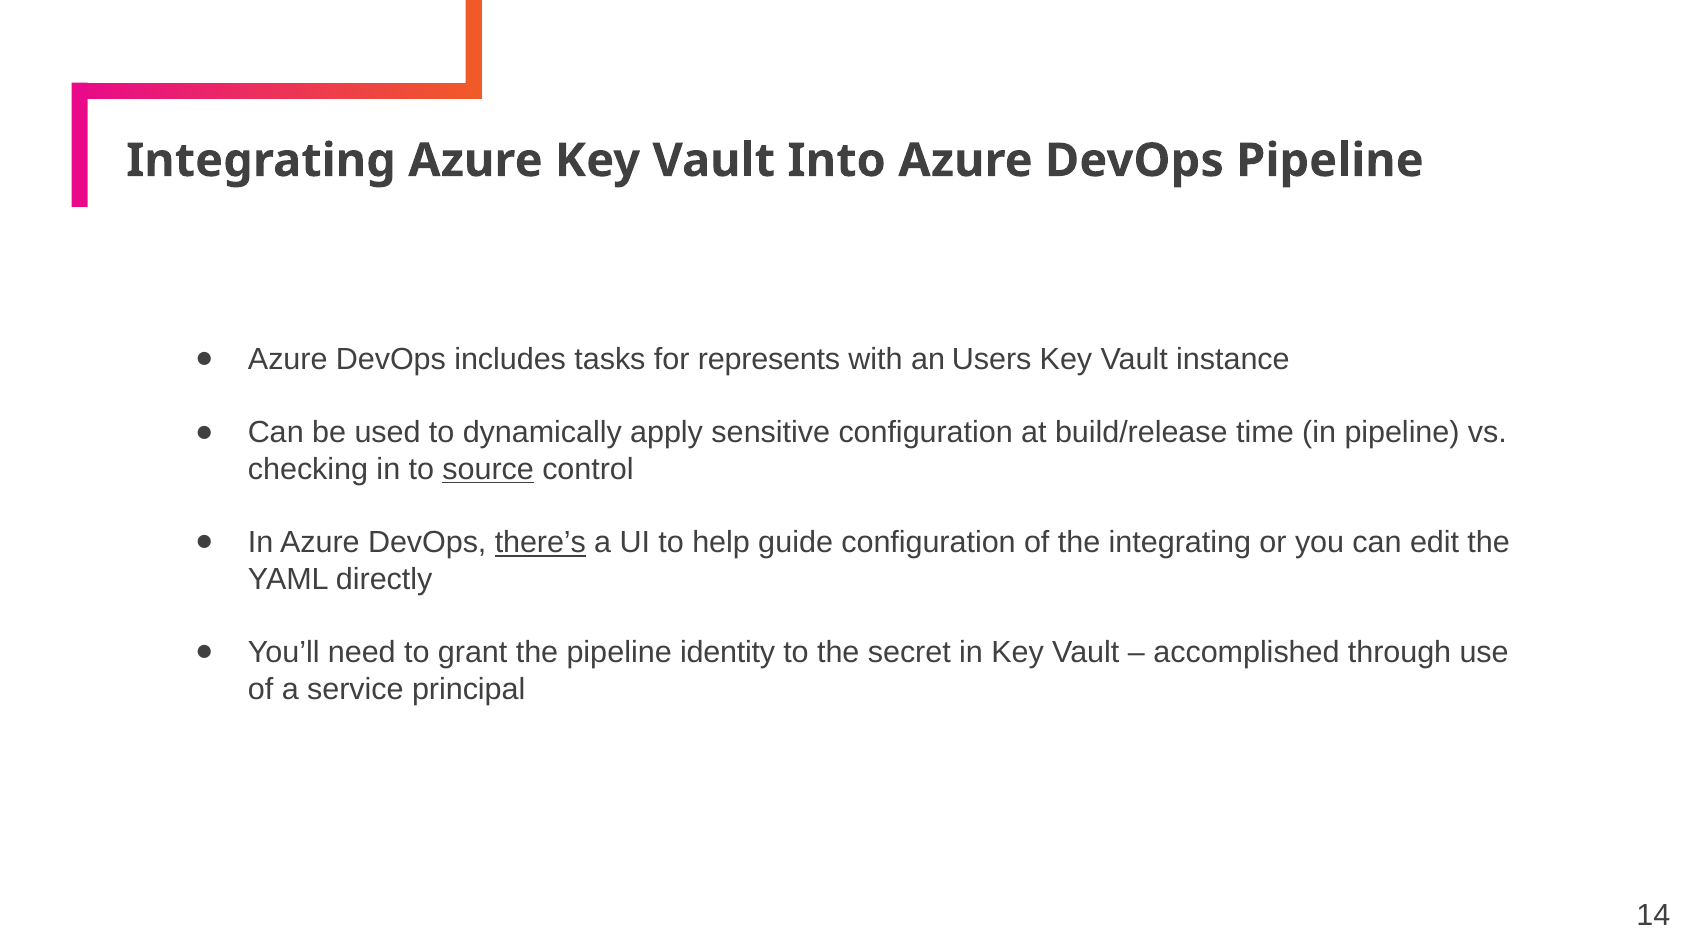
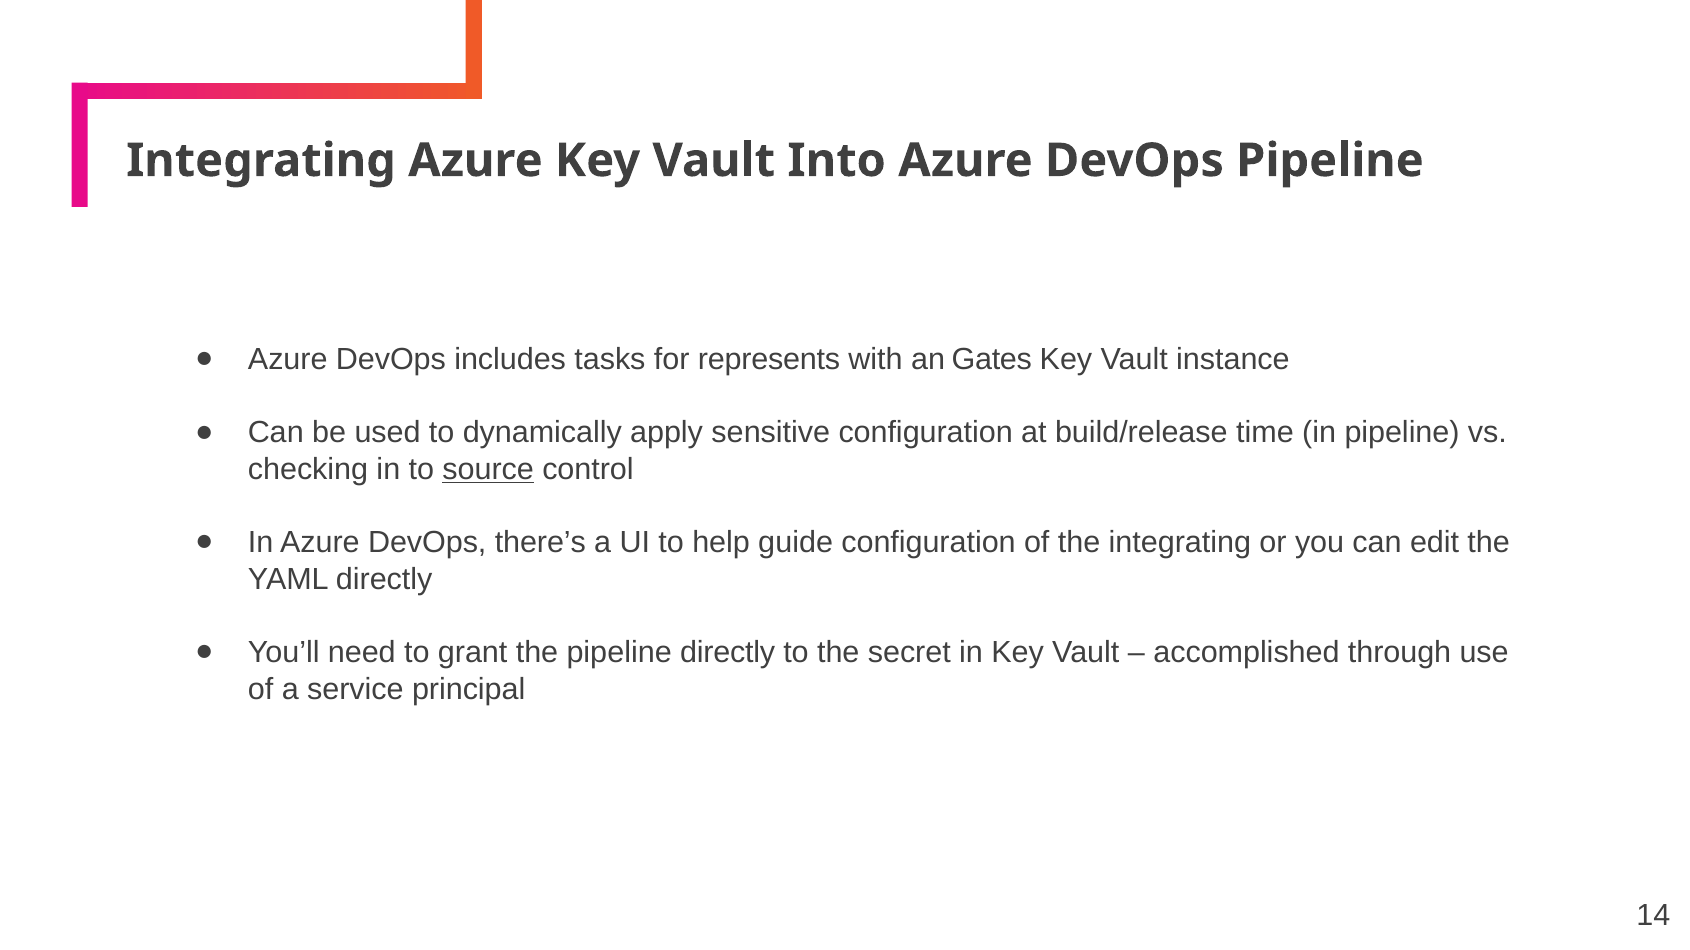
Users: Users -> Gates
there’s underline: present -> none
pipeline identity: identity -> directly
